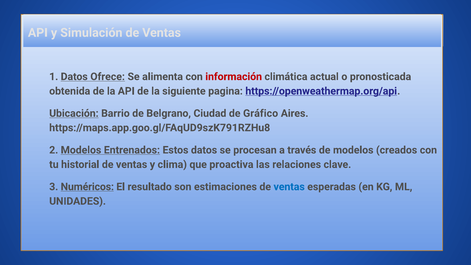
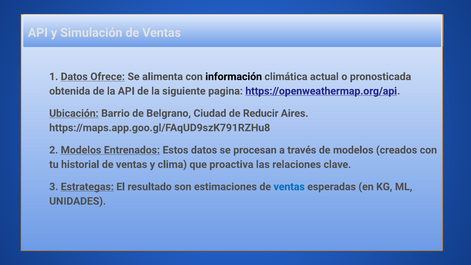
información colour: red -> black
Gráfico: Gráfico -> Reducir
Numéricos: Numéricos -> Estrategas
